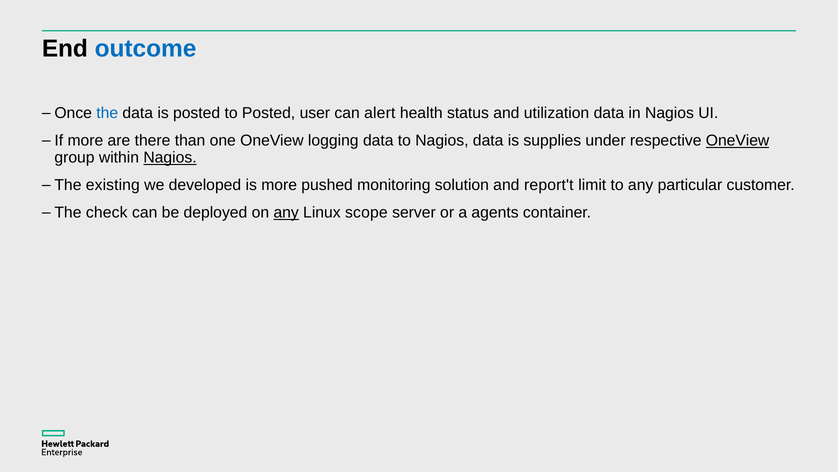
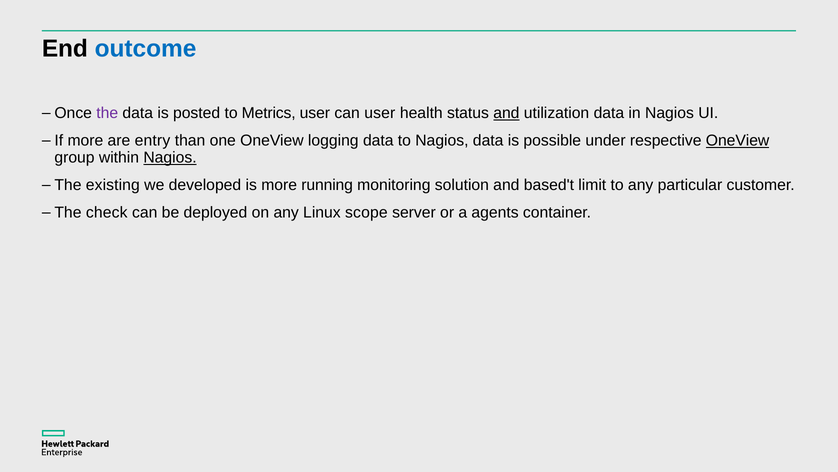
the at (107, 113) colour: blue -> purple
to Posted: Posted -> Metrics
can alert: alert -> user
and at (506, 113) underline: none -> present
there: there -> entry
supplies: supplies -> possible
pushed: pushed -> running
report't: report't -> based't
any at (286, 212) underline: present -> none
